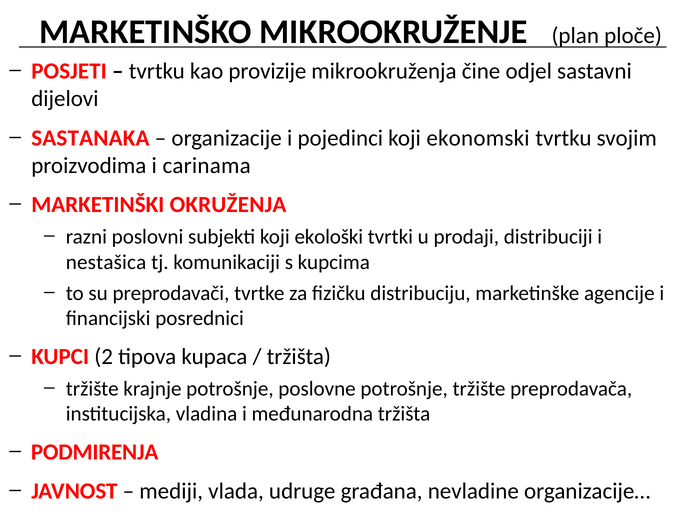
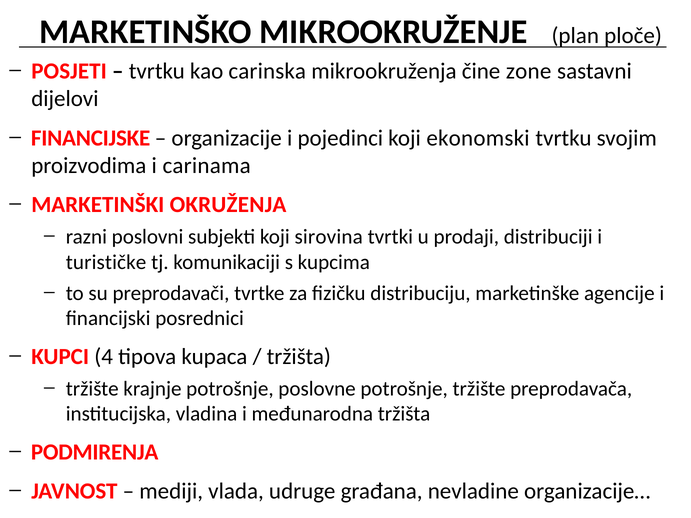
provizije: provizije -> carinska
odjel: odjel -> zone
SASTANAKA: SASTANAKA -> FINANCIJSKE
ekološki: ekološki -> sirovina
nestašica: nestašica -> turističke
2: 2 -> 4
